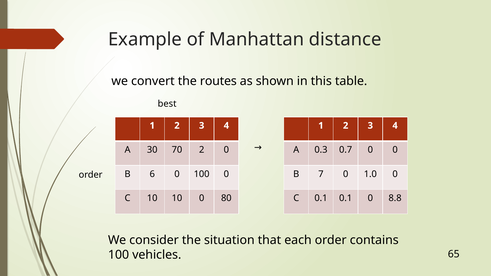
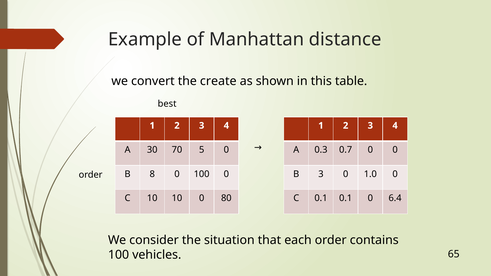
routes: routes -> create
70 2: 2 -> 5
6: 6 -> 8
B 7: 7 -> 3
8.8: 8.8 -> 6.4
